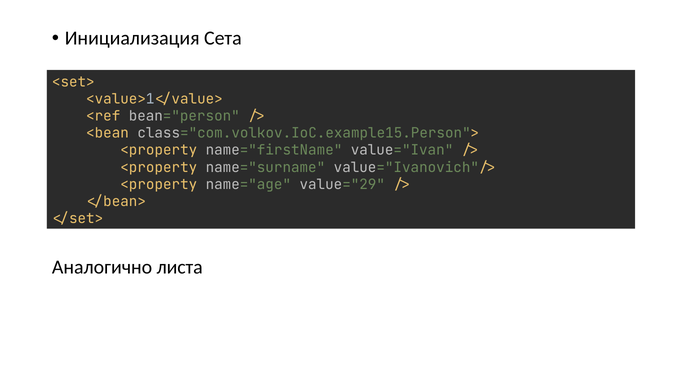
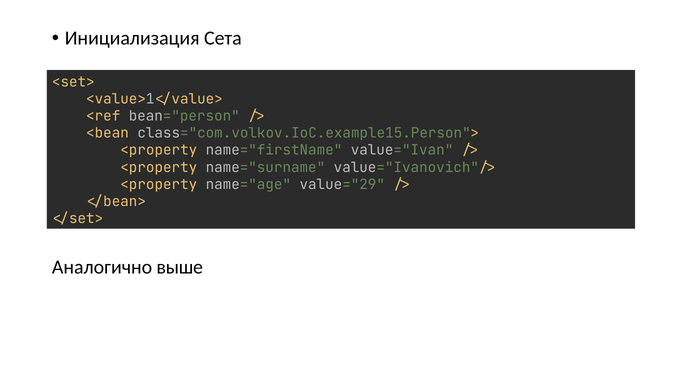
листа: листа -> выше
